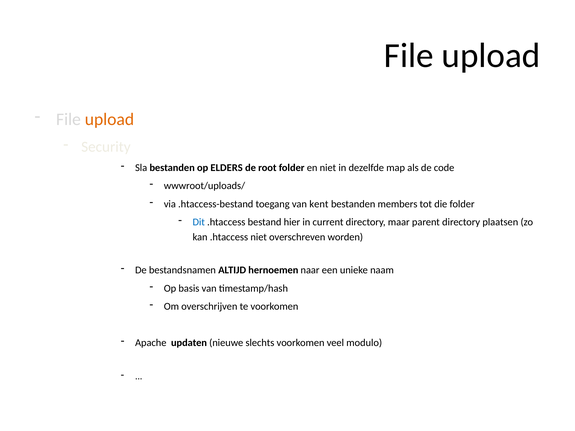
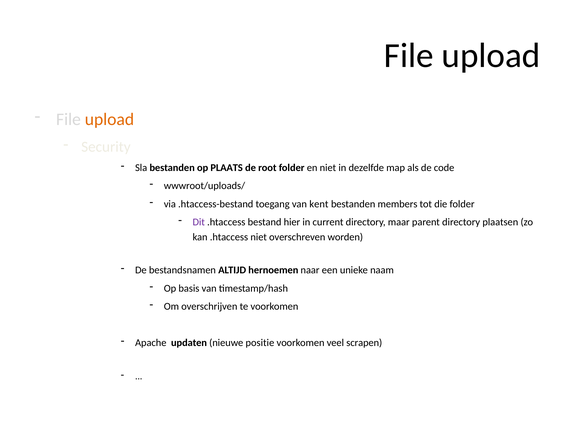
ELDERS: ELDERS -> PLAATS
Dit colour: blue -> purple
slechts: slechts -> positie
modulo: modulo -> scrapen
